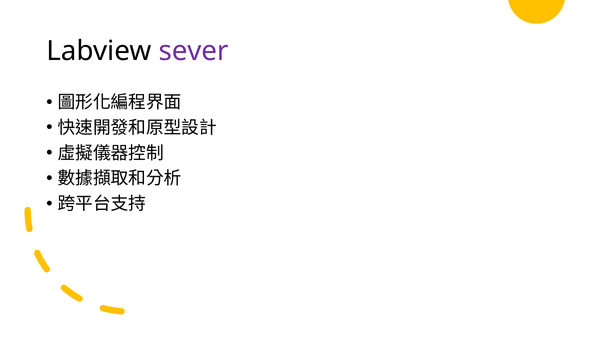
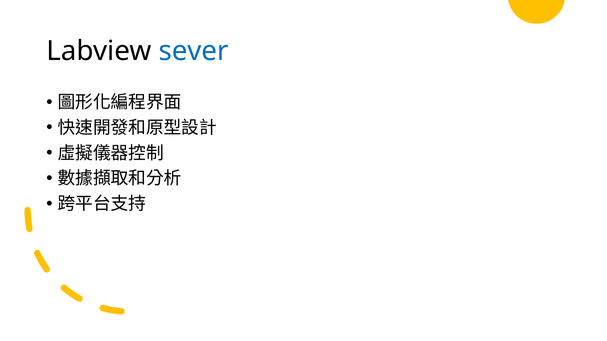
sever colour: purple -> blue
